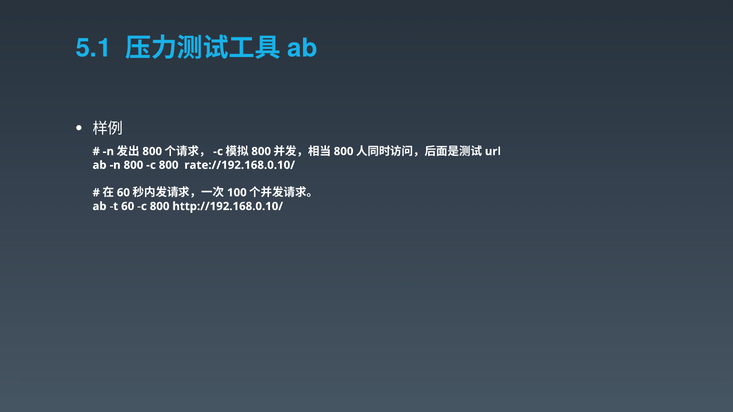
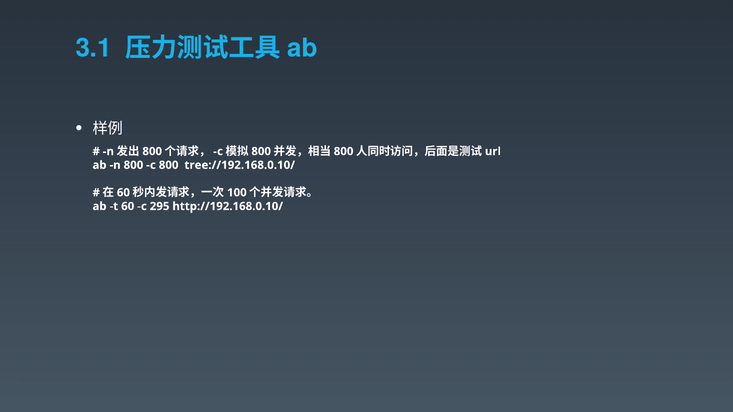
5.1: 5.1 -> 3.1
rate://192.168.0.10/: rate://192.168.0.10/ -> tree://192.168.0.10/
60 c 800: 800 -> 295
